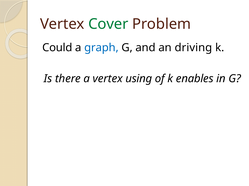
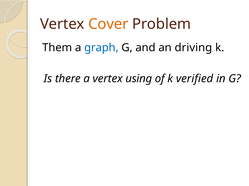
Cover colour: green -> orange
Could: Could -> Them
enables: enables -> verified
